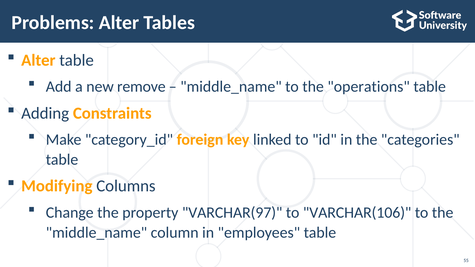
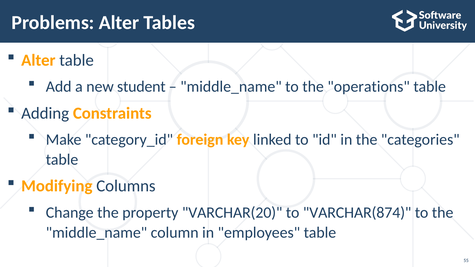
remove: remove -> student
VARCHAR(97: VARCHAR(97 -> VARCHAR(20
VARCHAR(106: VARCHAR(106 -> VARCHAR(874
